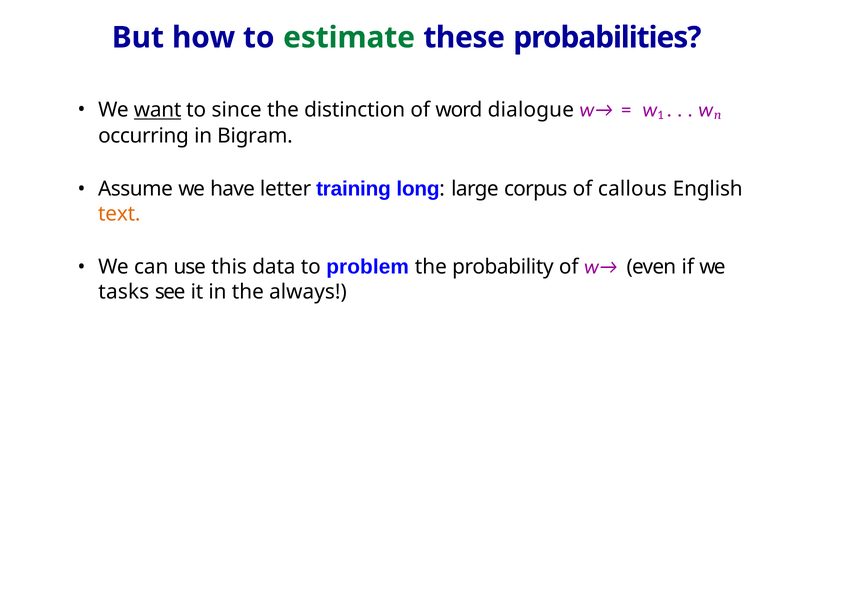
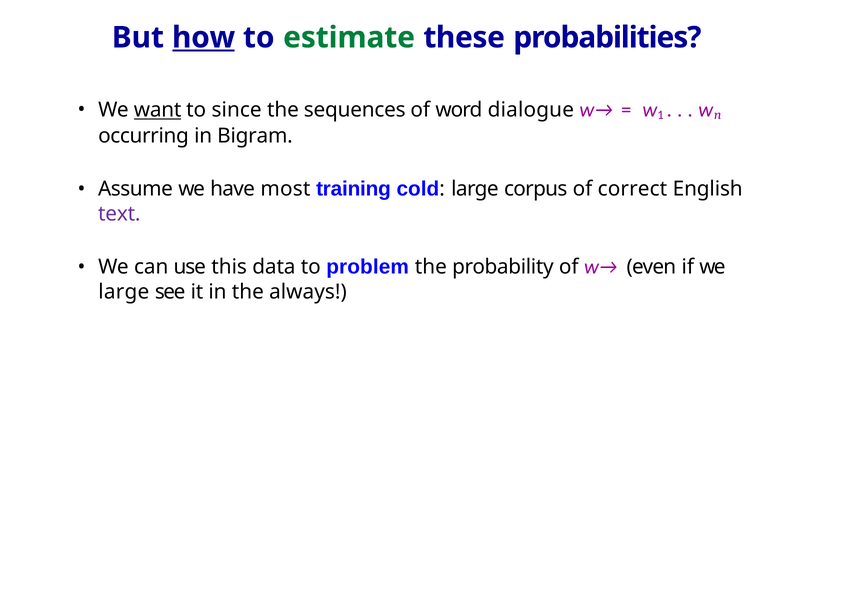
how underline: none -> present
distinction: distinction -> sequences
letter: letter -> most
long: long -> cold
callous: callous -> correct
text colour: orange -> purple
tasks at (124, 292): tasks -> large
